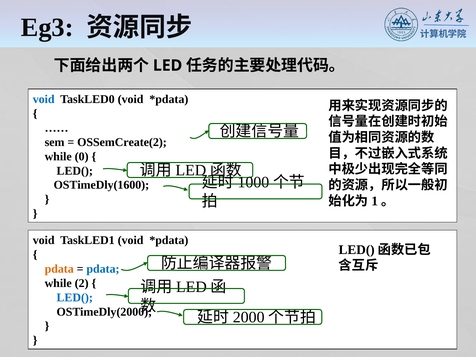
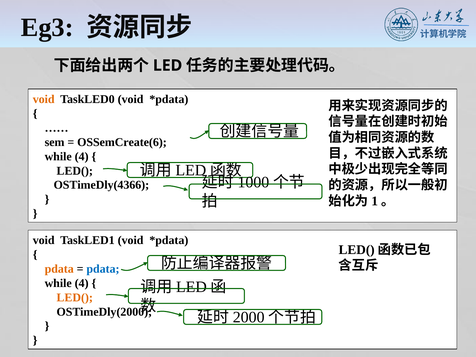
void at (44, 99) colour: blue -> orange
OSSemCreate(2: OSSemCreate(2 -> OSSemCreate(6
0 at (82, 156): 0 -> 4
OSTimeDly(1600: OSTimeDly(1600 -> OSTimeDly(4366
2 at (82, 283): 2 -> 4
LED( at (75, 298) colour: blue -> orange
